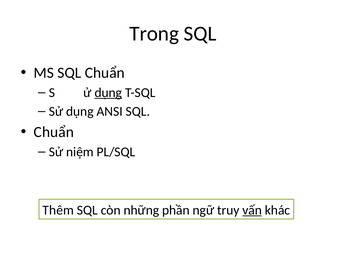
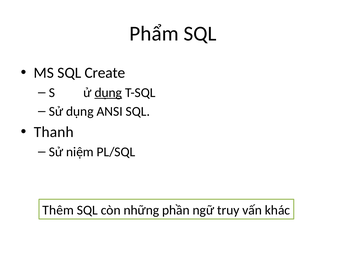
Trong: Trong -> Phẩm
SQL Chuẩn: Chuẩn -> Create
Chuẩn at (54, 132): Chuẩn -> Thanh
vấn underline: present -> none
